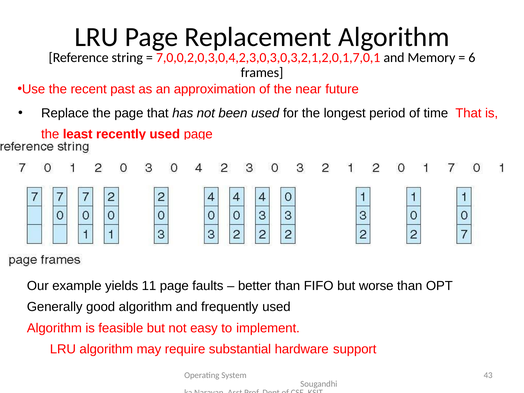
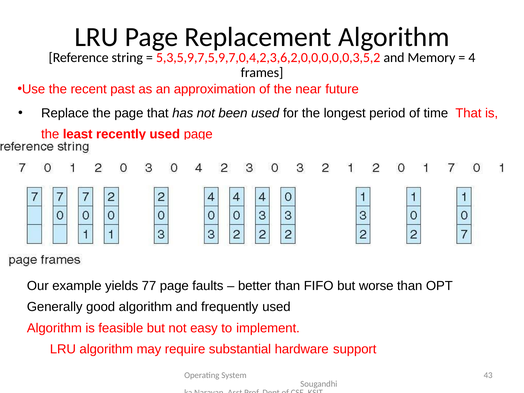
7,0,0,2,0,3,0,4,2,3,0,3,0,3,2,1,2,0,1,7,0,1: 7,0,0,2,0,3,0,4,2,3,0,3,0,3,2,1,2,0,1,7,0,1 -> 5,3,5,9,7,5,9,7,0,4,2,3,6,2,0,0,0,0,0,3,5,2
6: 6 -> 4
11: 11 -> 77
